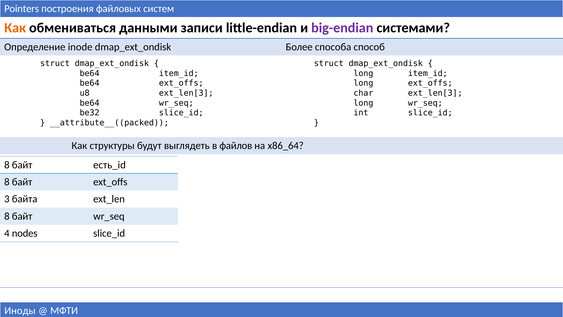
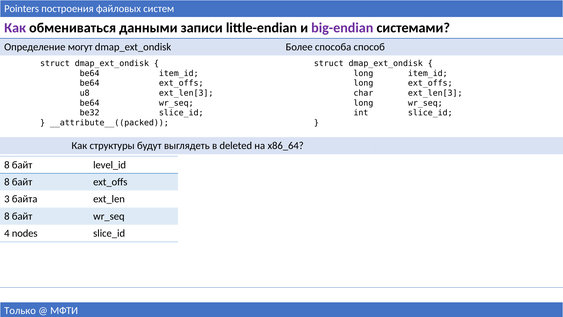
Как at (15, 28) colour: orange -> purple
inode: inode -> могут
файлов: файлов -> deleted
есть_id: есть_id -> level_id
Иноды: Иноды -> Только
